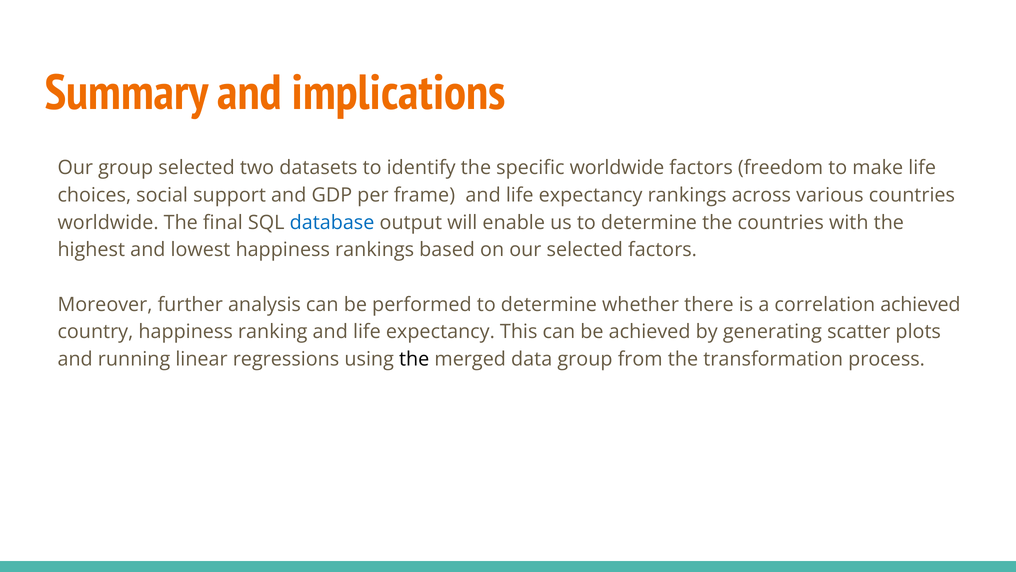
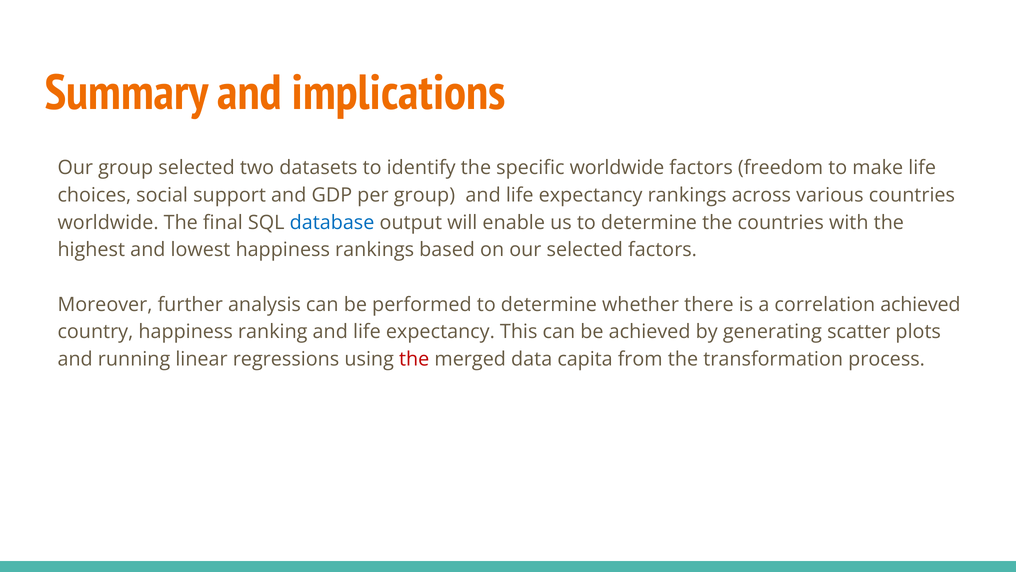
per frame: frame -> group
the at (414, 359) colour: black -> red
data group: group -> capita
